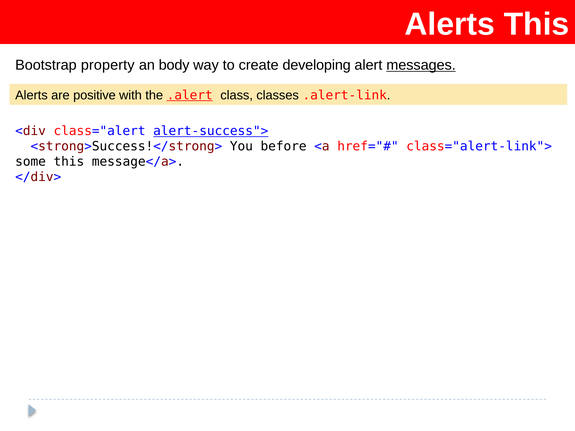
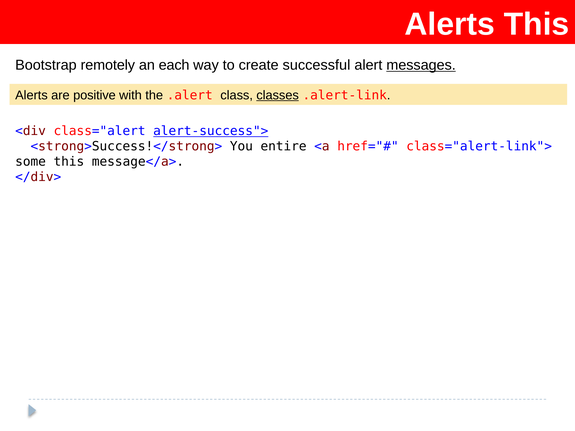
property: property -> remotely
body: body -> each
developing: developing -> successful
.alert underline: present -> none
classes underline: none -> present
before: before -> entire
